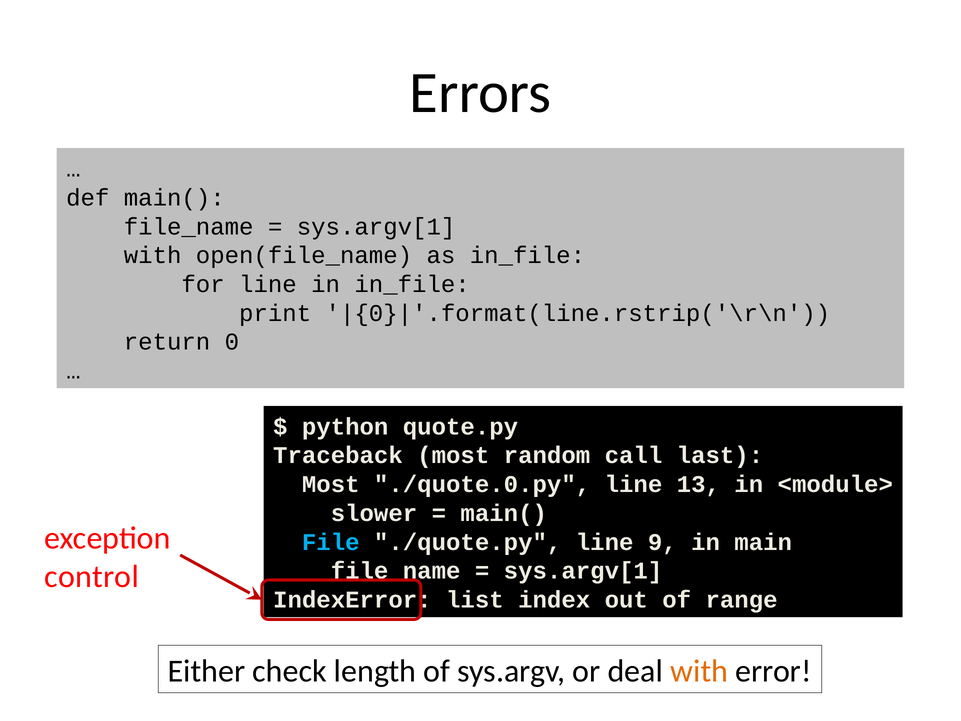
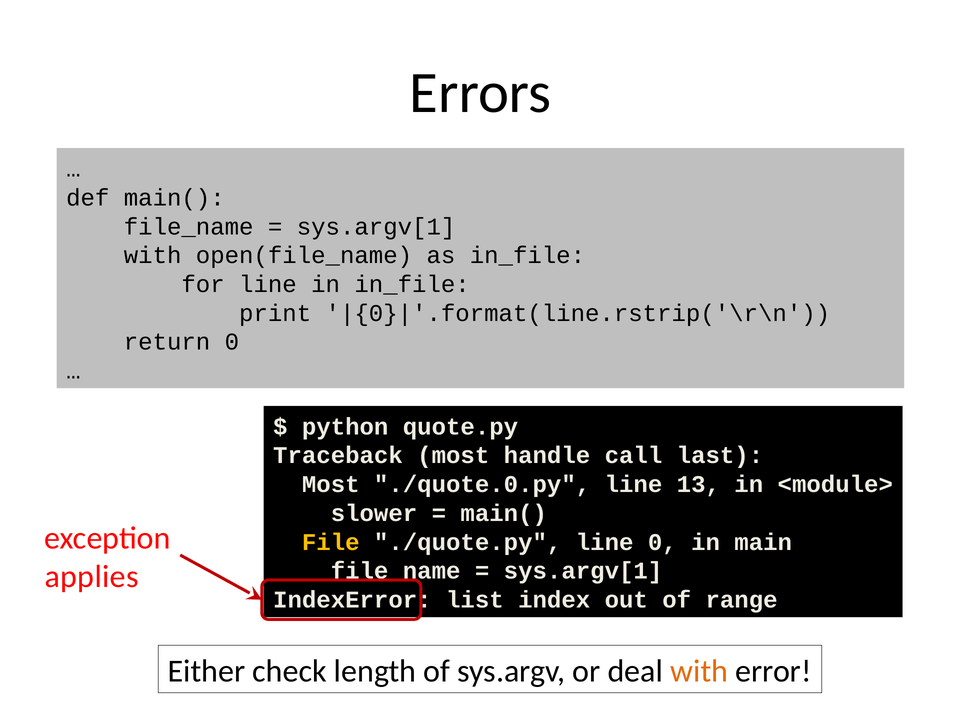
random: random -> handle
File colour: light blue -> yellow
line 9: 9 -> 0
control: control -> applies
